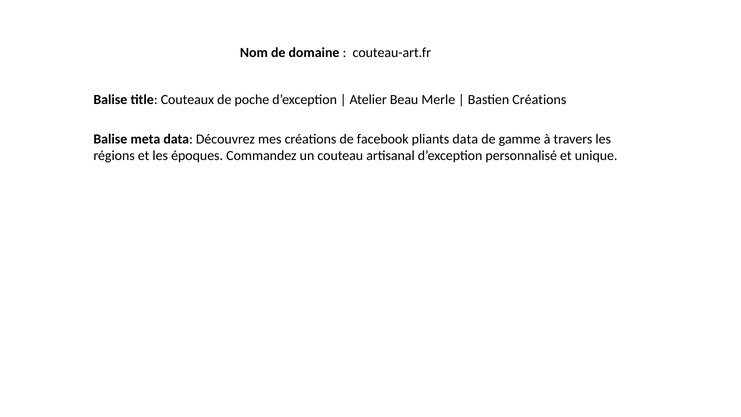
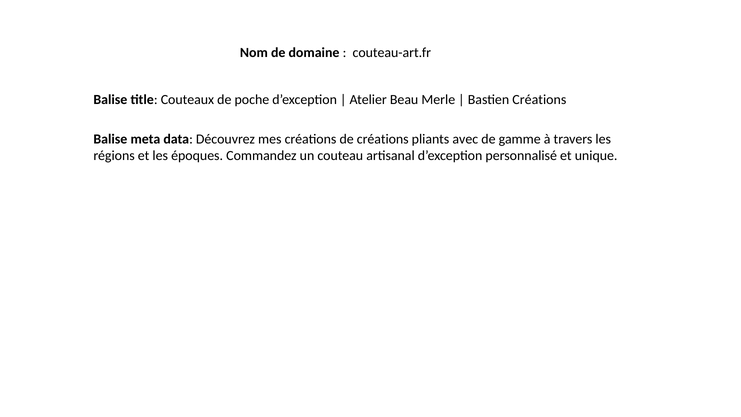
de facebook: facebook -> créations
pliants data: data -> avec
